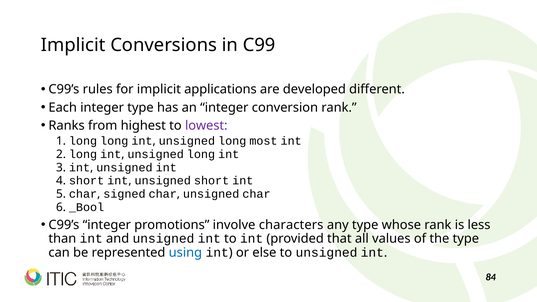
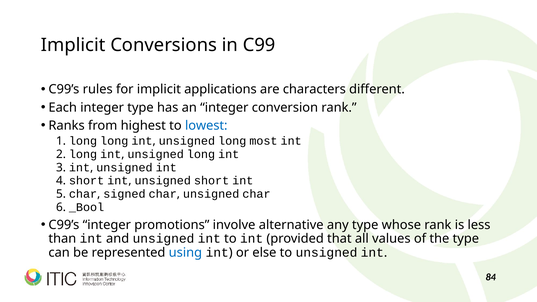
developed: developed -> characters
lowest colour: purple -> blue
characters: characters -> alternative
